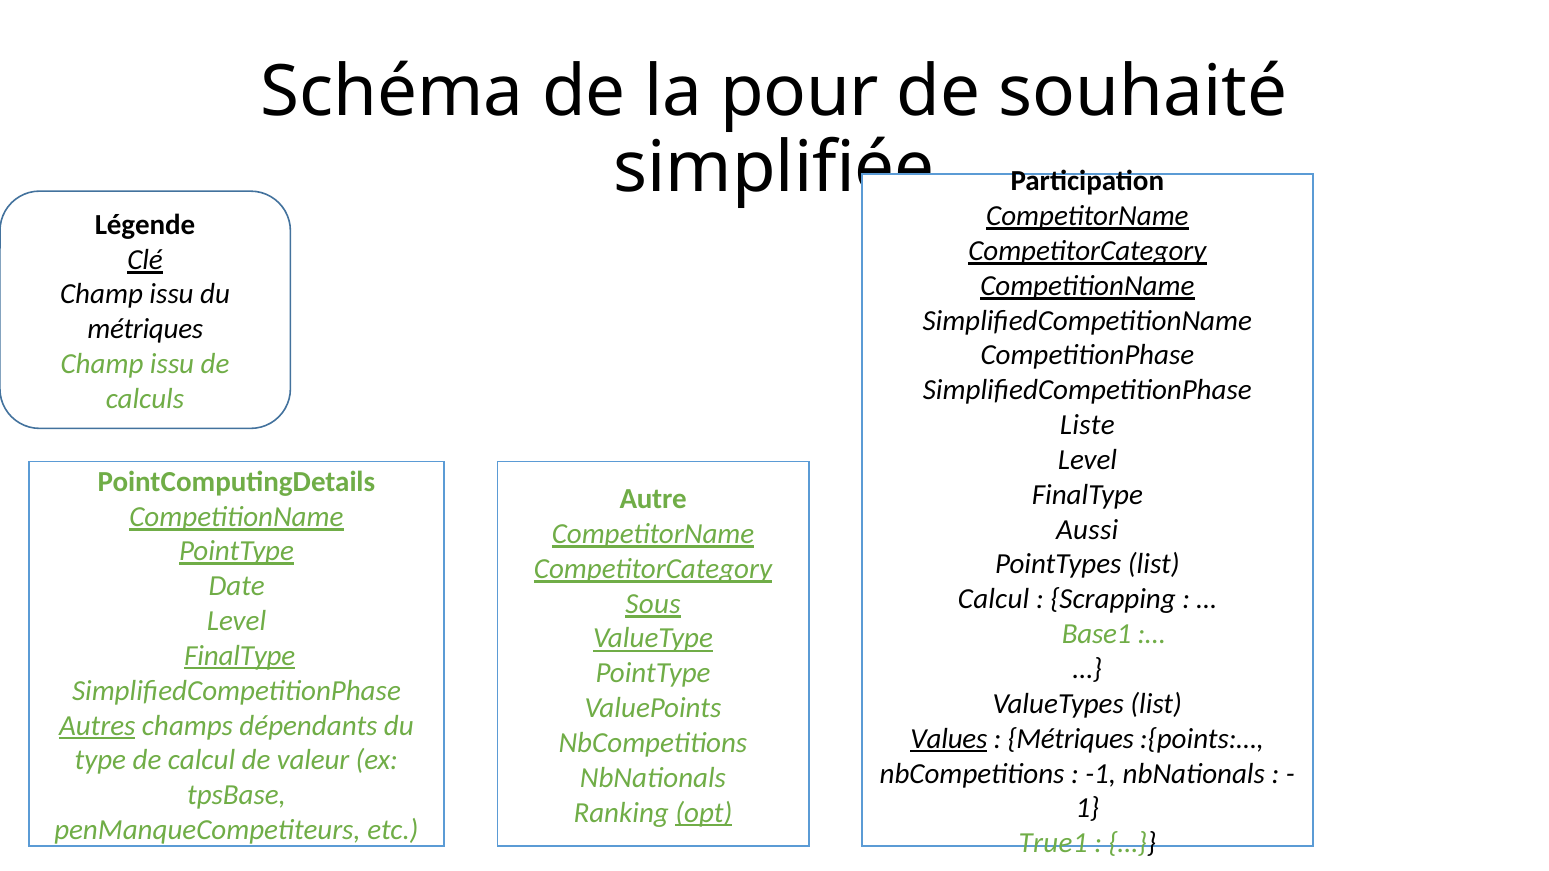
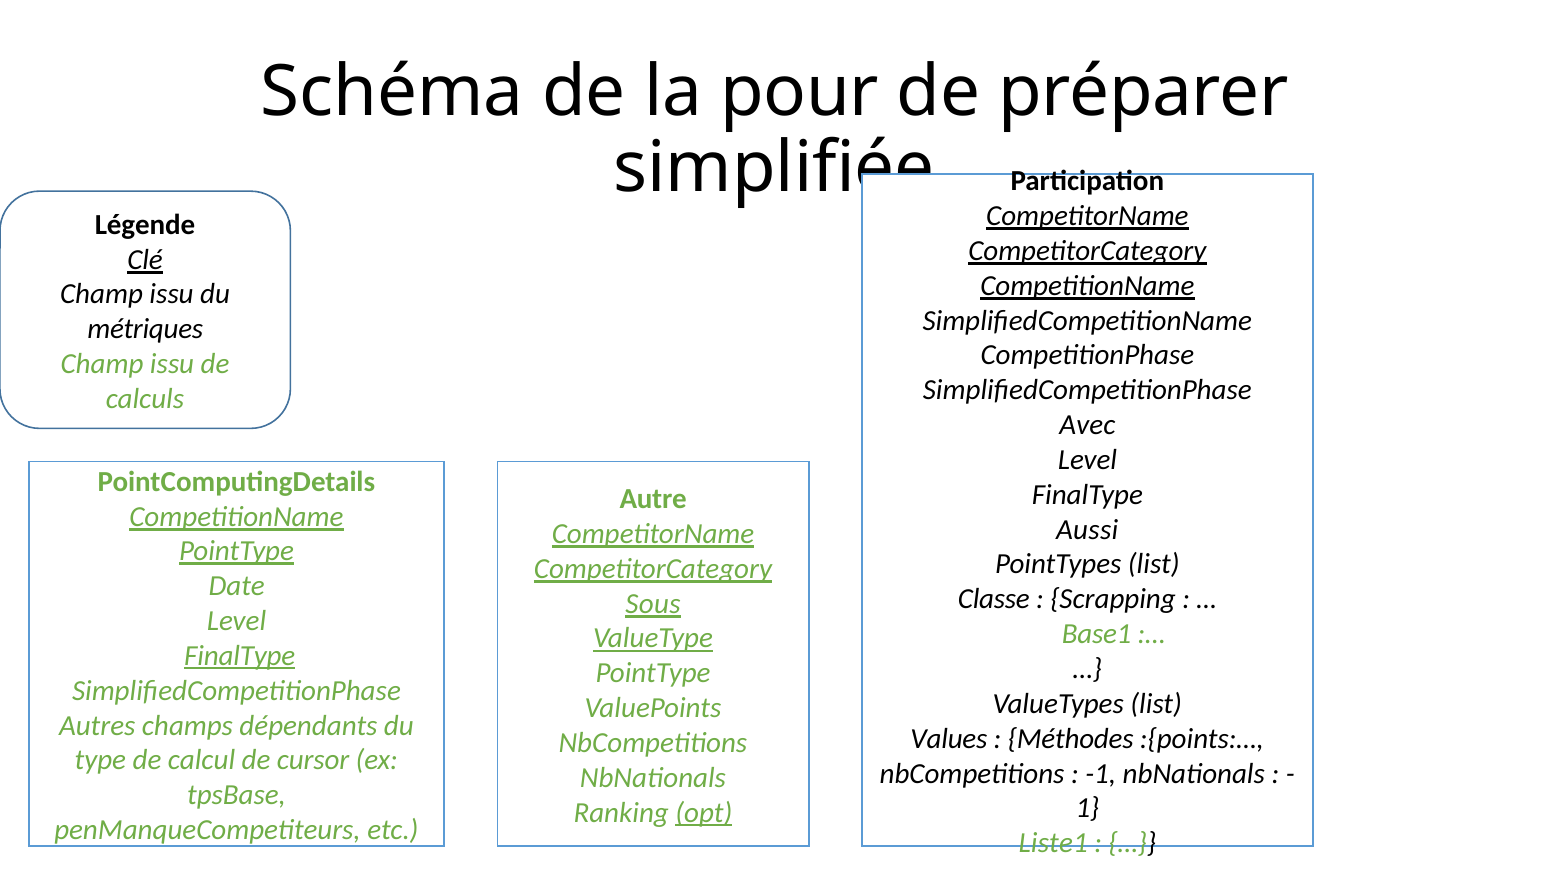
souhaité: souhaité -> préparer
Liste: Liste -> Avec
Calcul at (994, 599): Calcul -> Classe
Autres underline: present -> none
Values underline: present -> none
Métriques at (1071, 739): Métriques -> Méthodes
valeur: valeur -> cursor
True1: True1 -> Liste1
